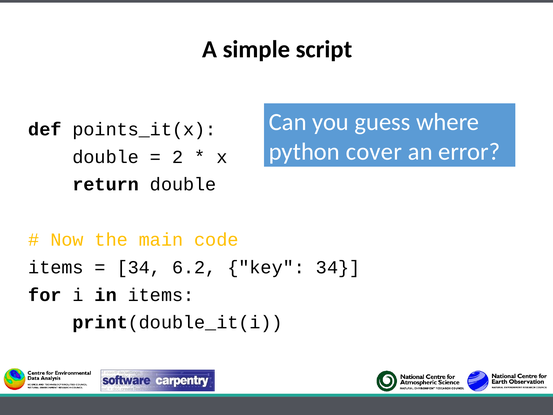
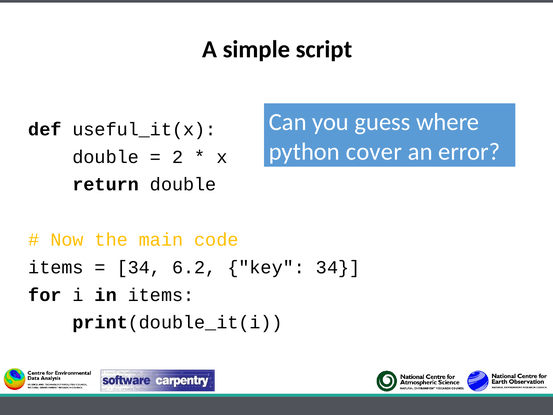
points_it(x: points_it(x -> useful_it(x
